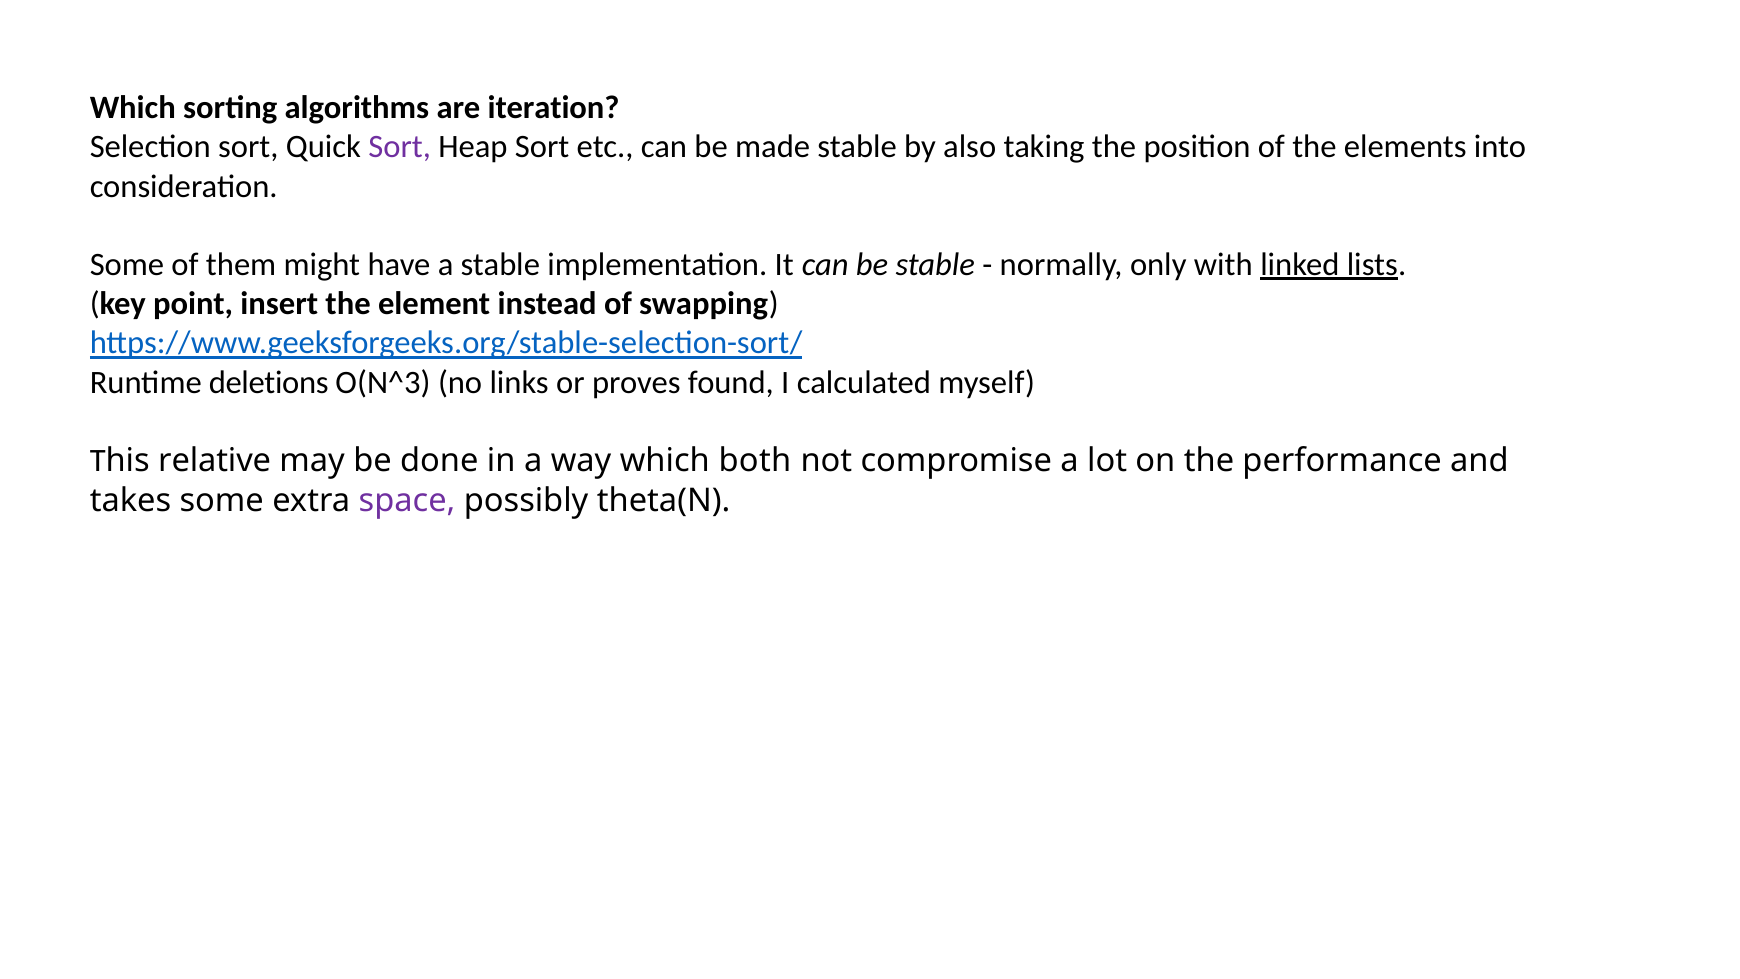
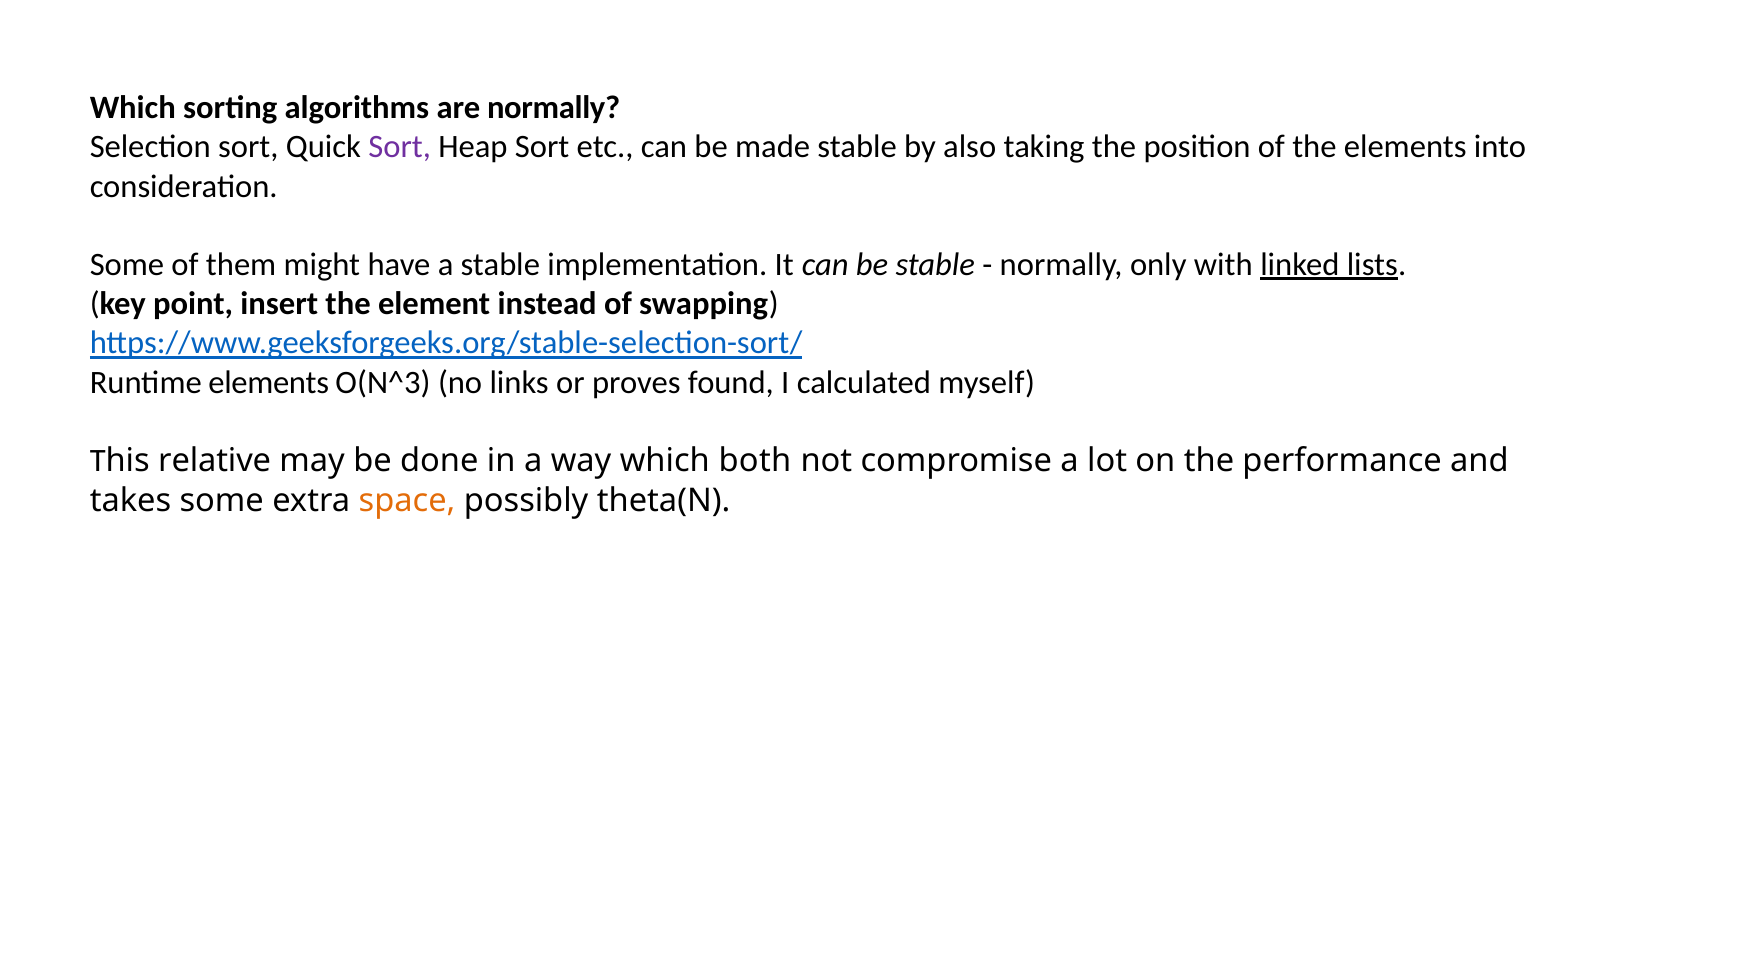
are iteration: iteration -> normally
Runtime deletions: deletions -> elements
space colour: purple -> orange
